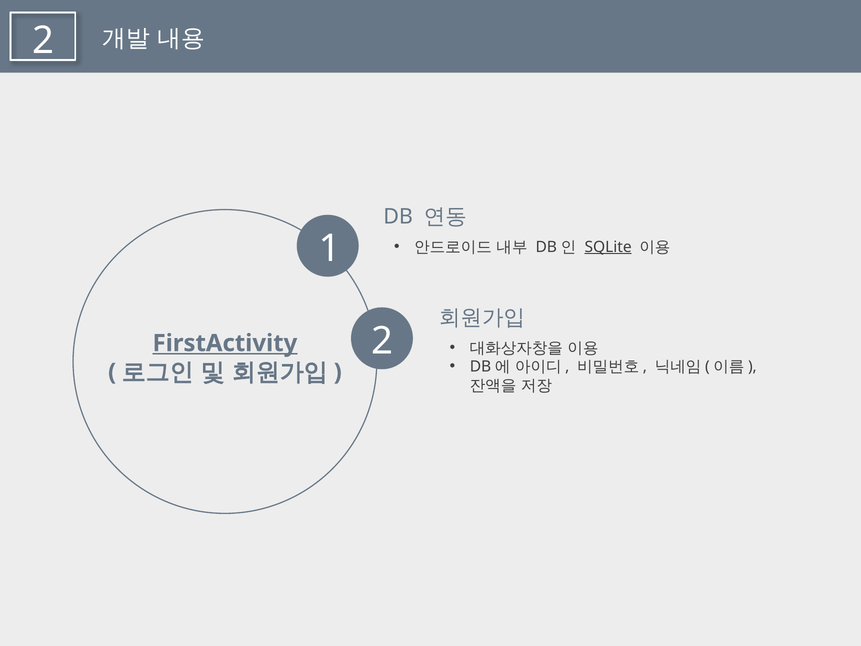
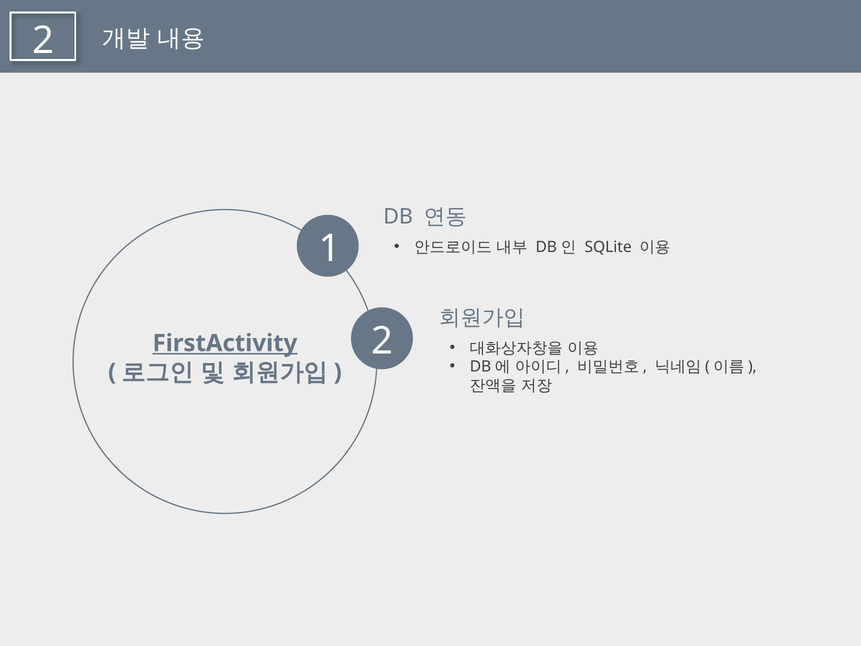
SQLite underline: present -> none
